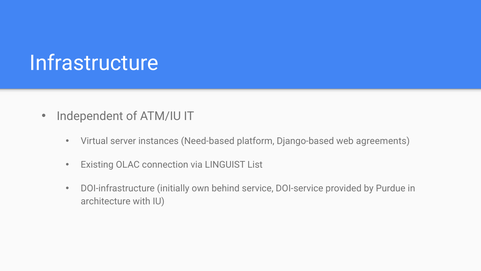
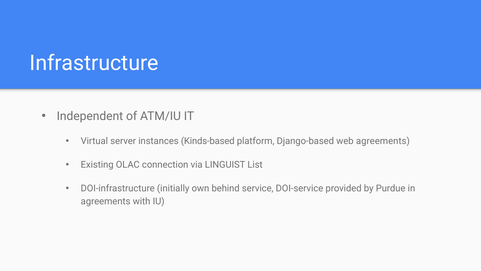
Need-based: Need-based -> Kinds-based
architecture at (106, 201): architecture -> agreements
